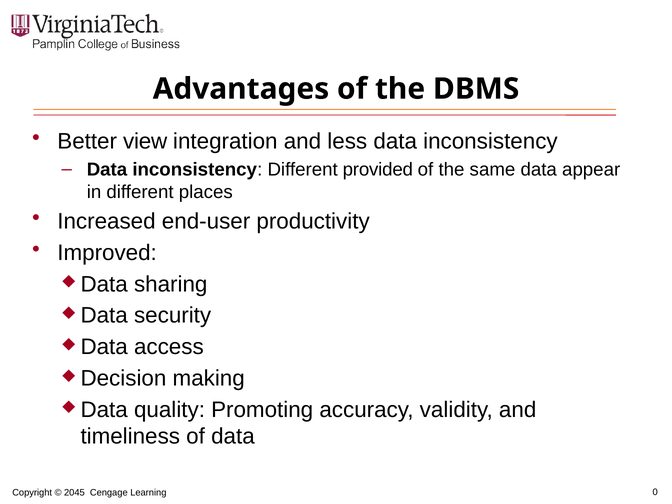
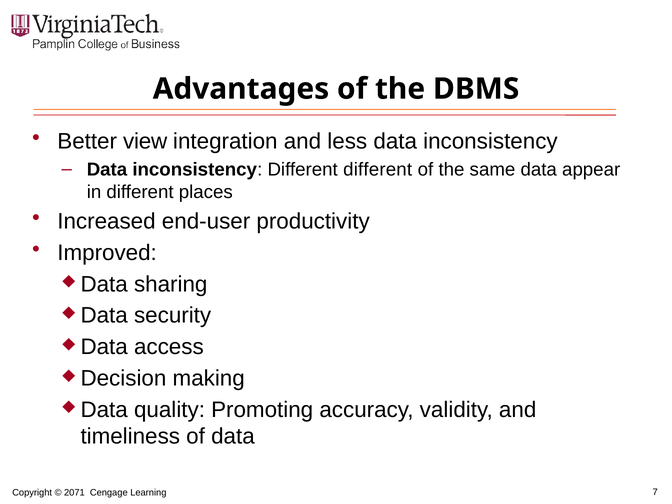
Different provided: provided -> different
2045: 2045 -> 2071
0: 0 -> 7
